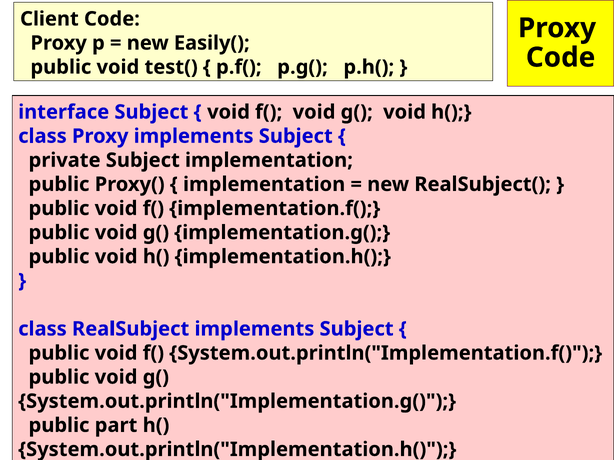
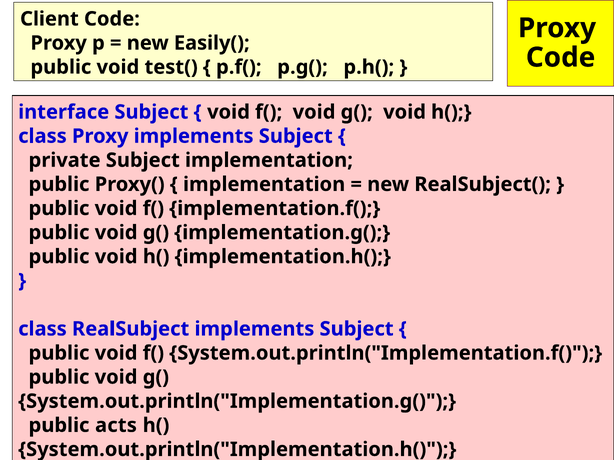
part: part -> acts
